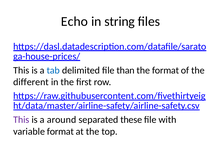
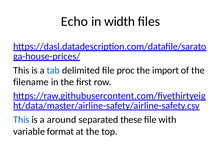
string: string -> width
than: than -> proc
the format: format -> import
different: different -> filename
This at (21, 120) colour: purple -> blue
